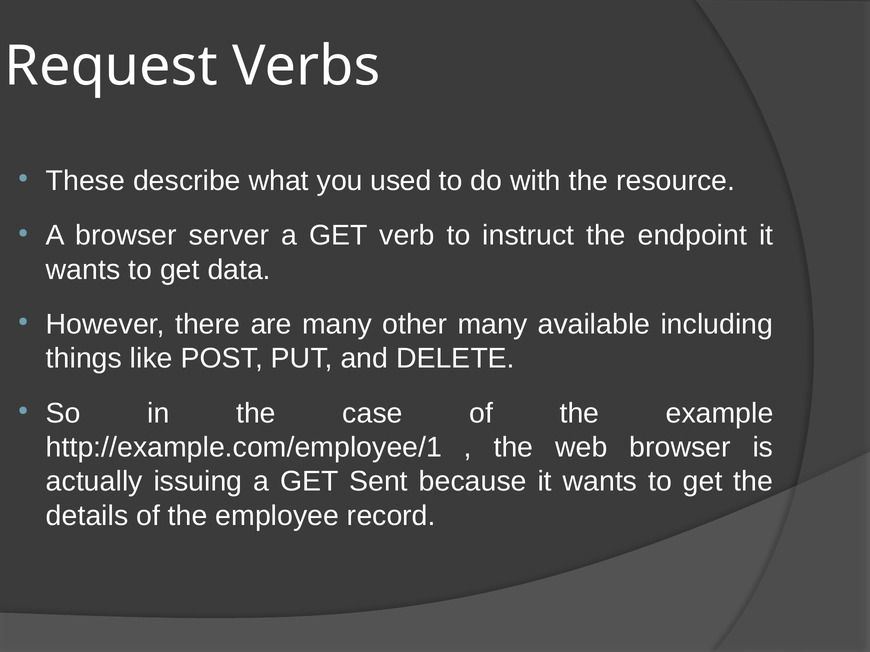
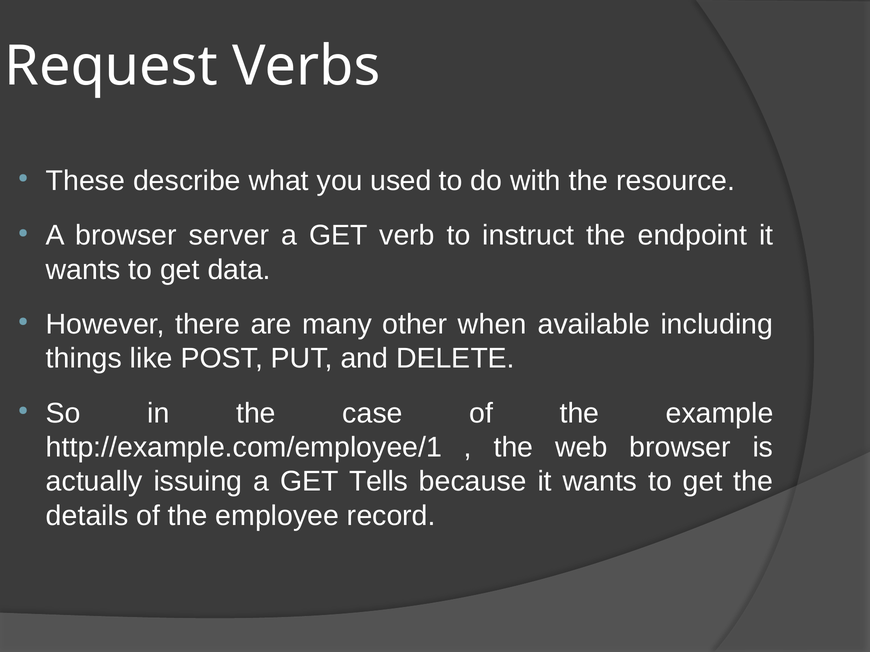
other many: many -> when
Sent: Sent -> Tells
